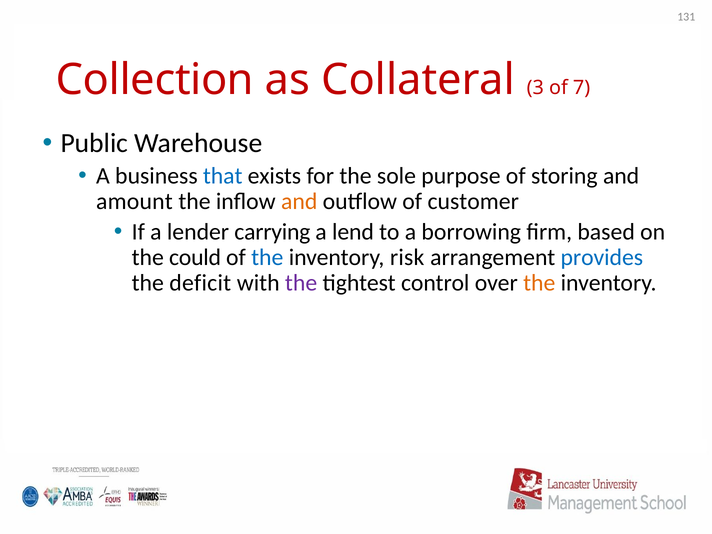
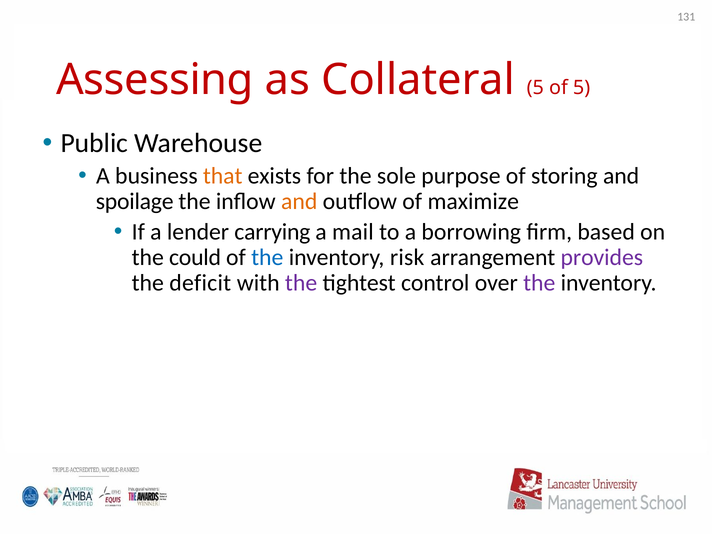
Collection: Collection -> Assessing
Collateral 3: 3 -> 5
of 7: 7 -> 5
that colour: blue -> orange
amount: amount -> spoilage
customer: customer -> maximize
lend: lend -> mail
provides colour: blue -> purple
the at (539, 283) colour: orange -> purple
